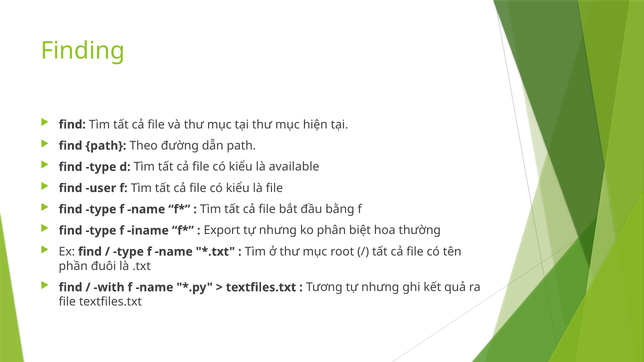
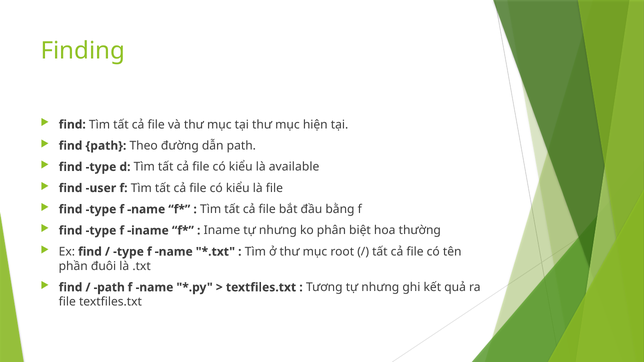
Export at (222, 231): Export -> Iname
with at (109, 288): with -> path
